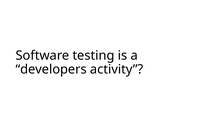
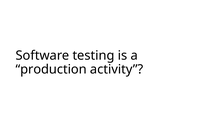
developers: developers -> production
